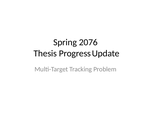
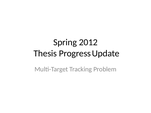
2076: 2076 -> 2012
